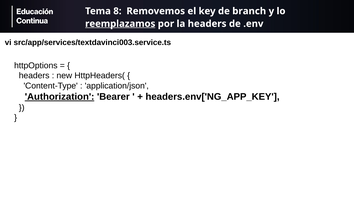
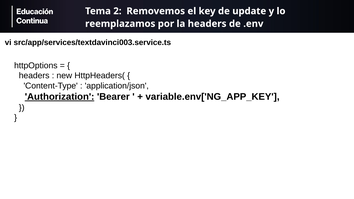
8: 8 -> 2
branch: branch -> update
reemplazamos underline: present -> none
headers.env['NG_APP_KEY: headers.env['NG_APP_KEY -> variable.env['NG_APP_KEY
